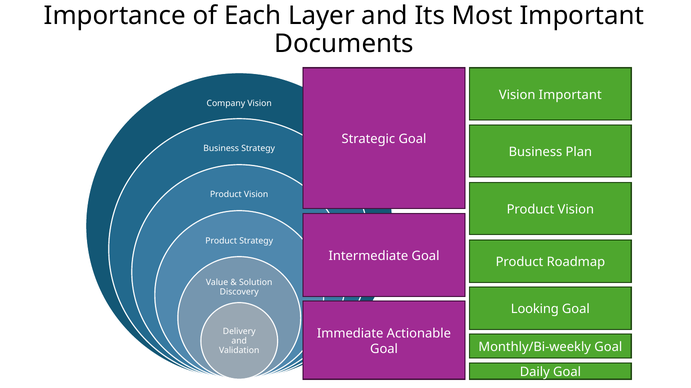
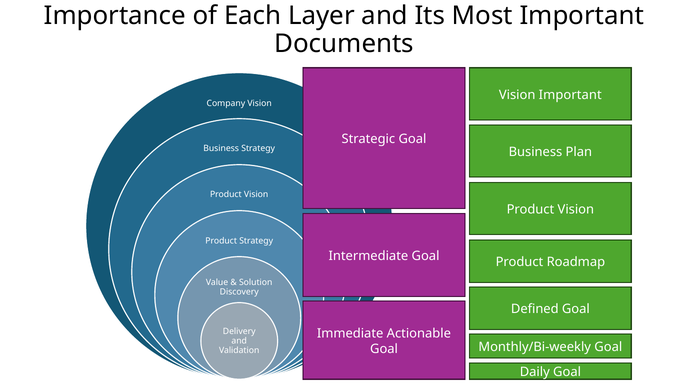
Looking: Looking -> Defined
